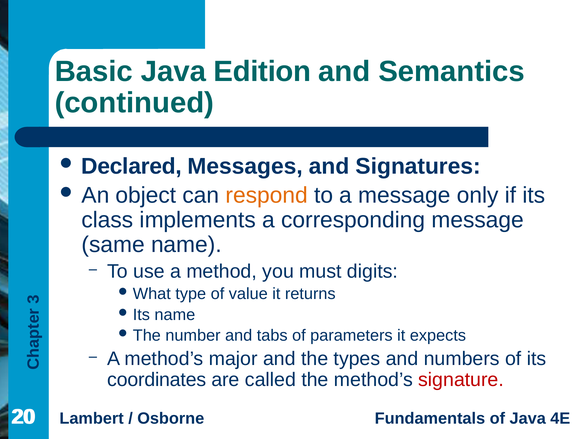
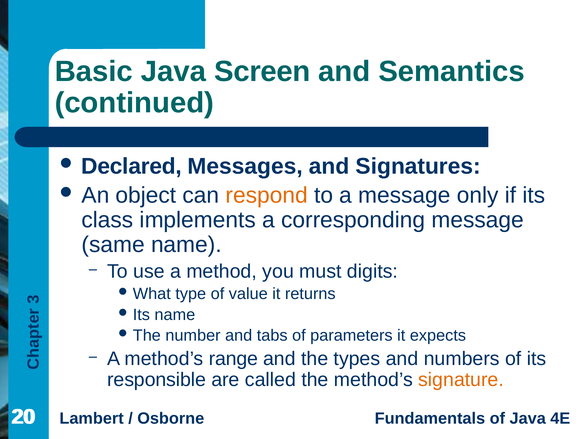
Edition: Edition -> Screen
major: major -> range
coordinates: coordinates -> responsible
signature colour: red -> orange
